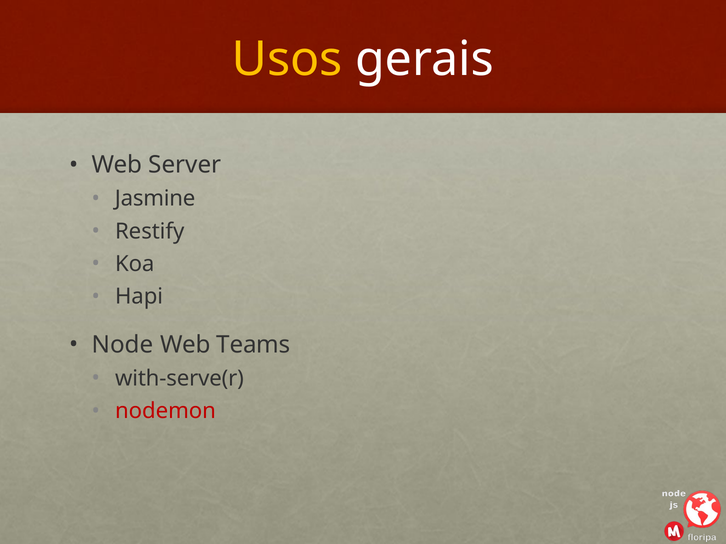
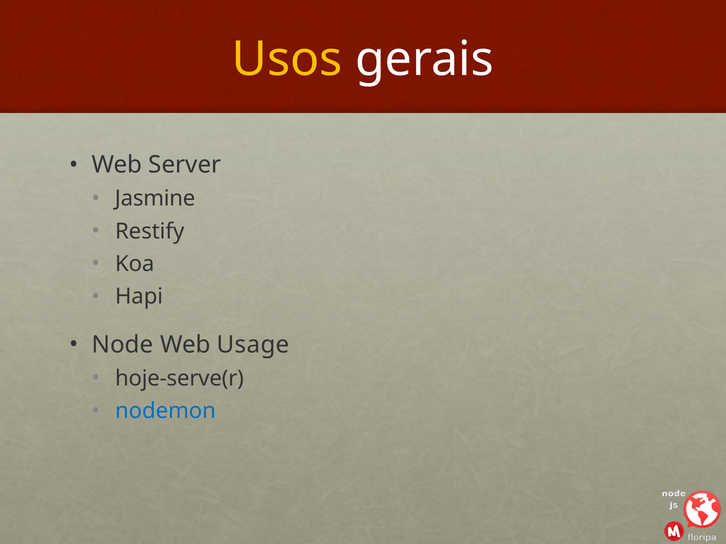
Teams: Teams -> Usage
with-serve(r: with-serve(r -> hoje-serve(r
nodemon colour: red -> blue
